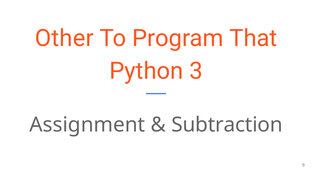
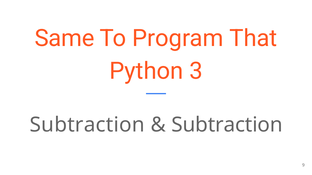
Other: Other -> Same
Assignment at (87, 125): Assignment -> Subtraction
